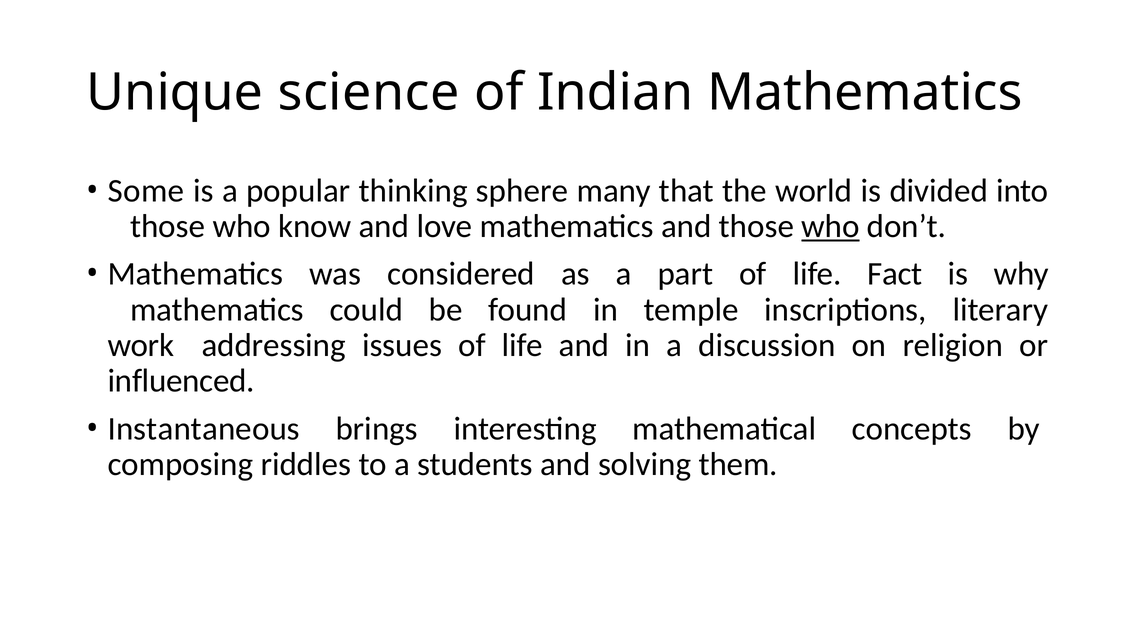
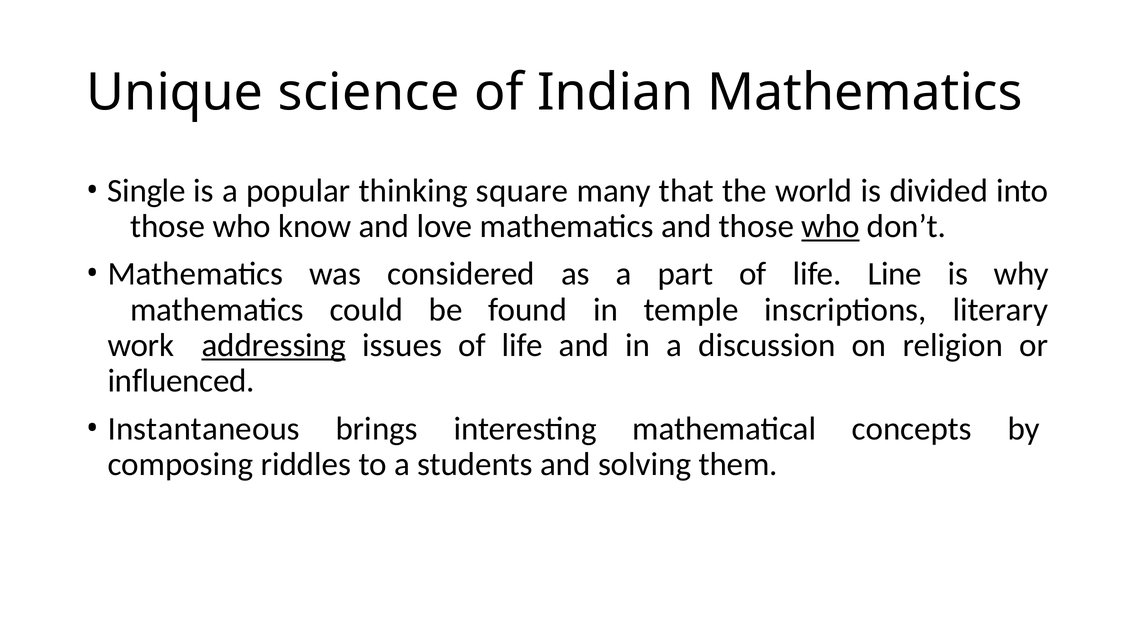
Some: Some -> Single
sphere: sphere -> square
Fact: Fact -> Line
addressing underline: none -> present
